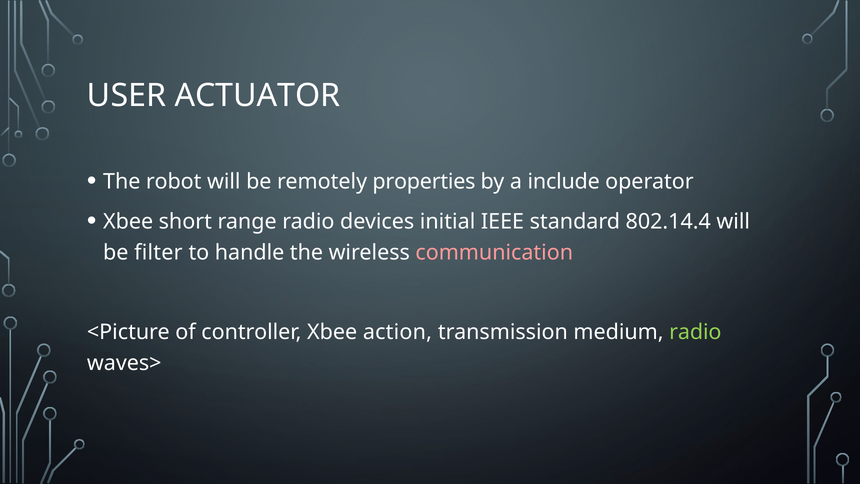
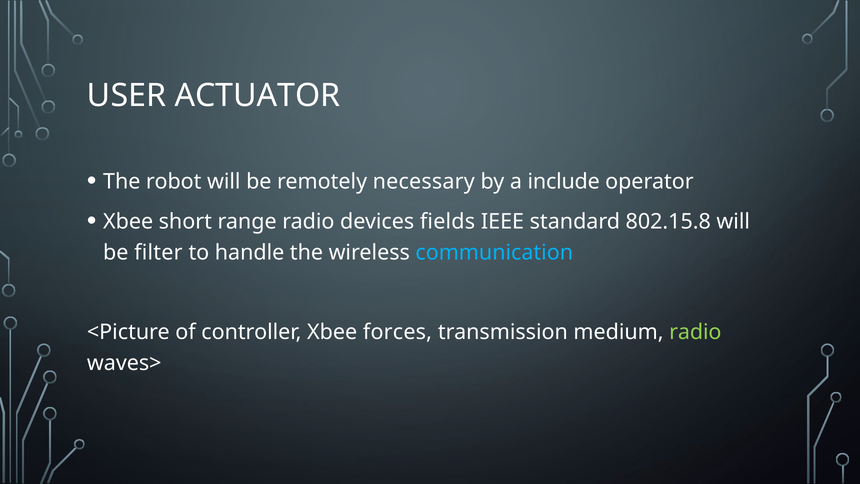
properties: properties -> necessary
initial: initial -> fields
802.14.4: 802.14.4 -> 802.15.8
communication colour: pink -> light blue
action: action -> forces
